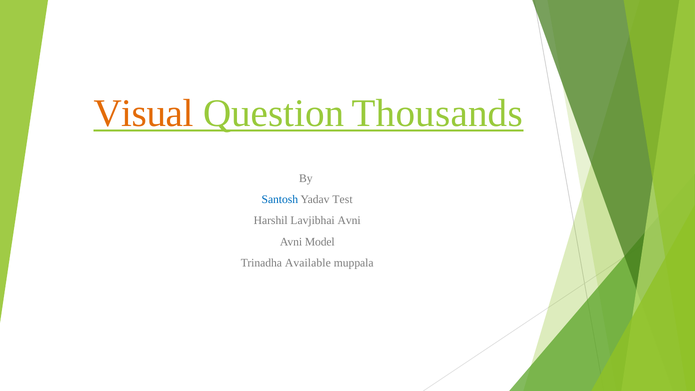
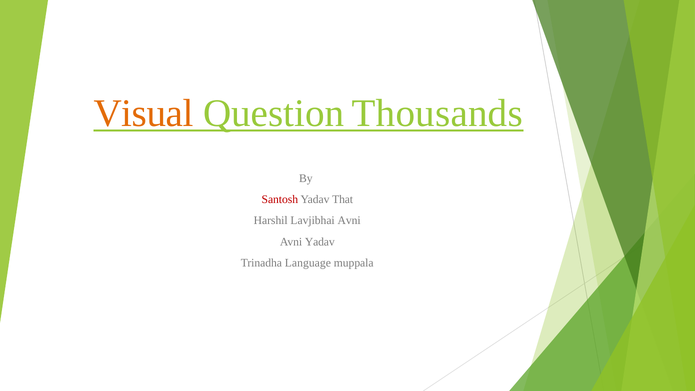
Santosh colour: blue -> red
Test: Test -> That
Avni Model: Model -> Yadav
Available: Available -> Language
